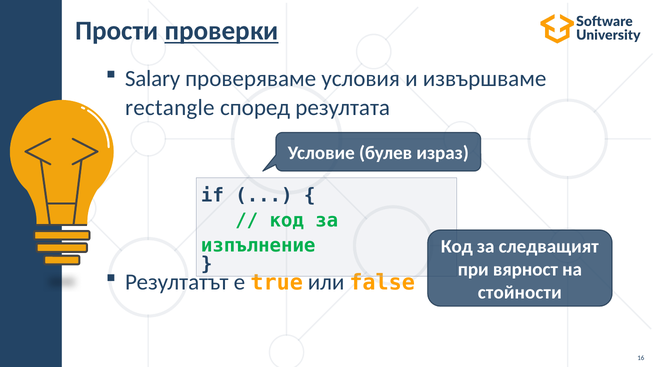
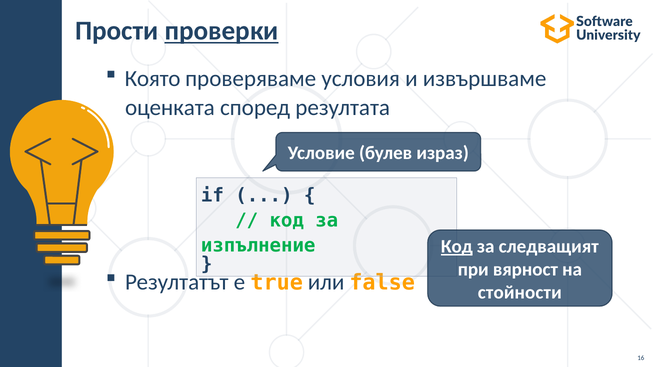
Salary: Salary -> Която
rectangle: rectangle -> оценката
Код at (457, 247) underline: none -> present
